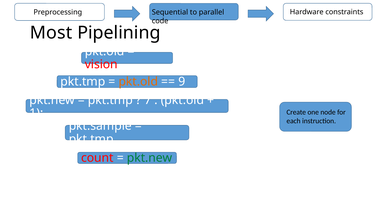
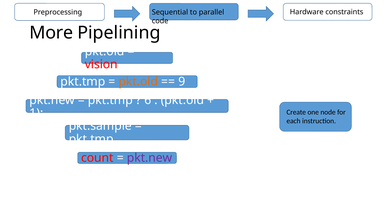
Most: Most -> More
7: 7 -> 6
pkt.new at (150, 158) colour: green -> purple
